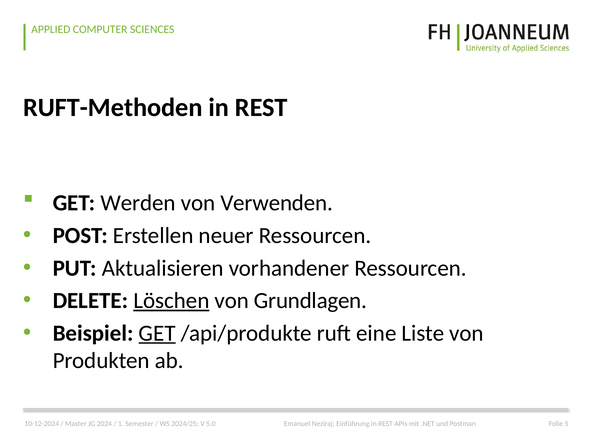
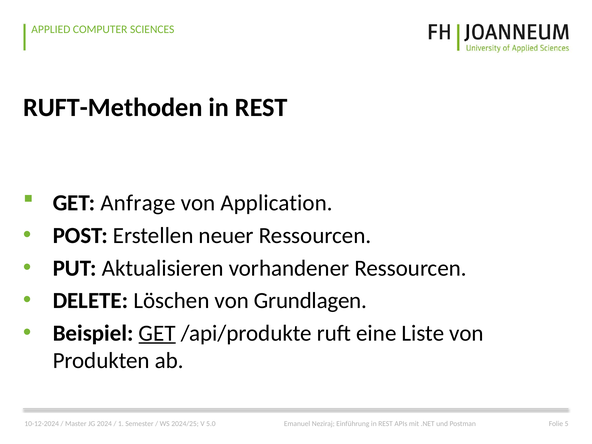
Werden: Werden -> Anfrage
Verwenden: Verwenden -> Application
Löschen underline: present -> none
